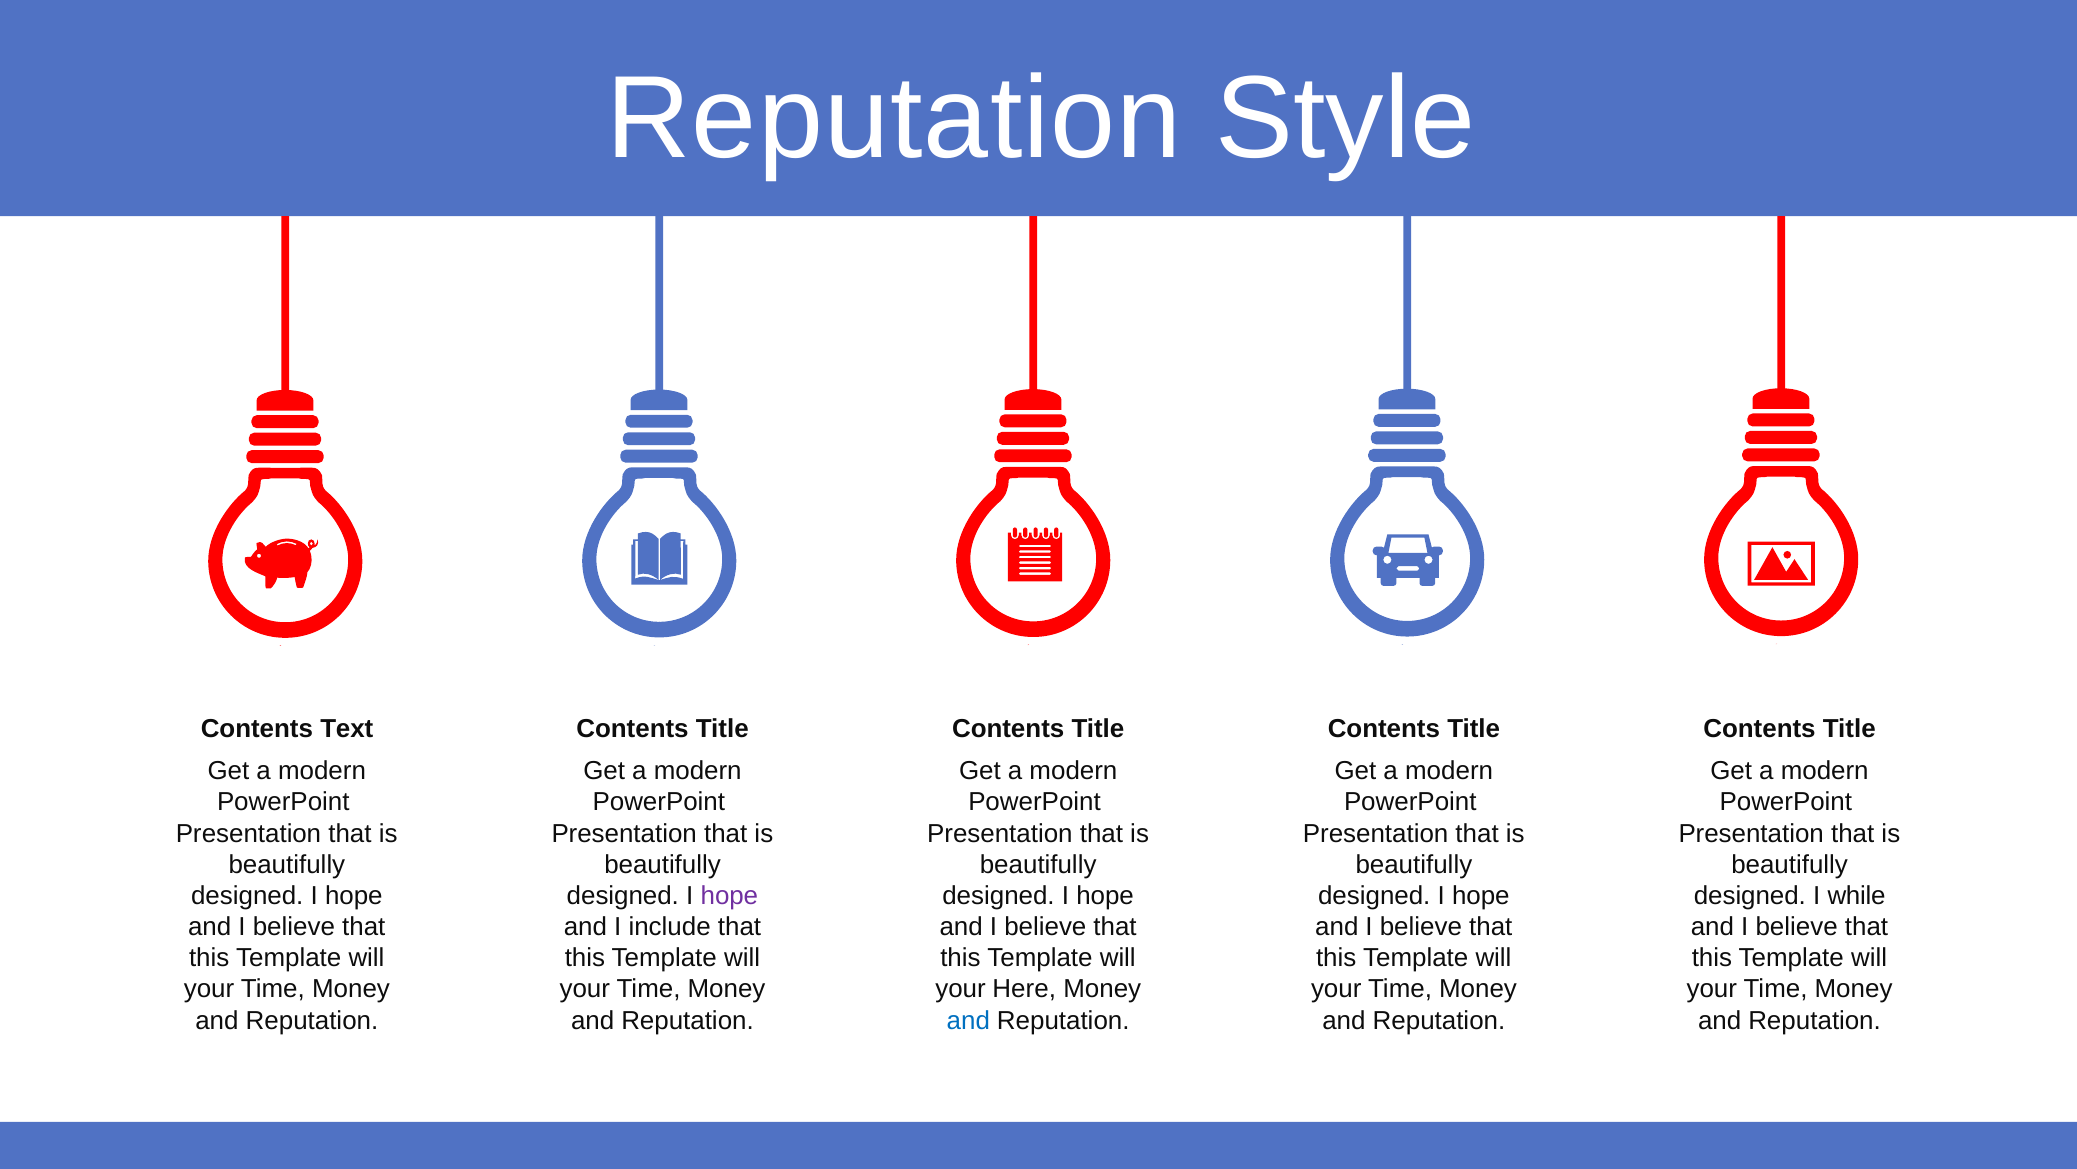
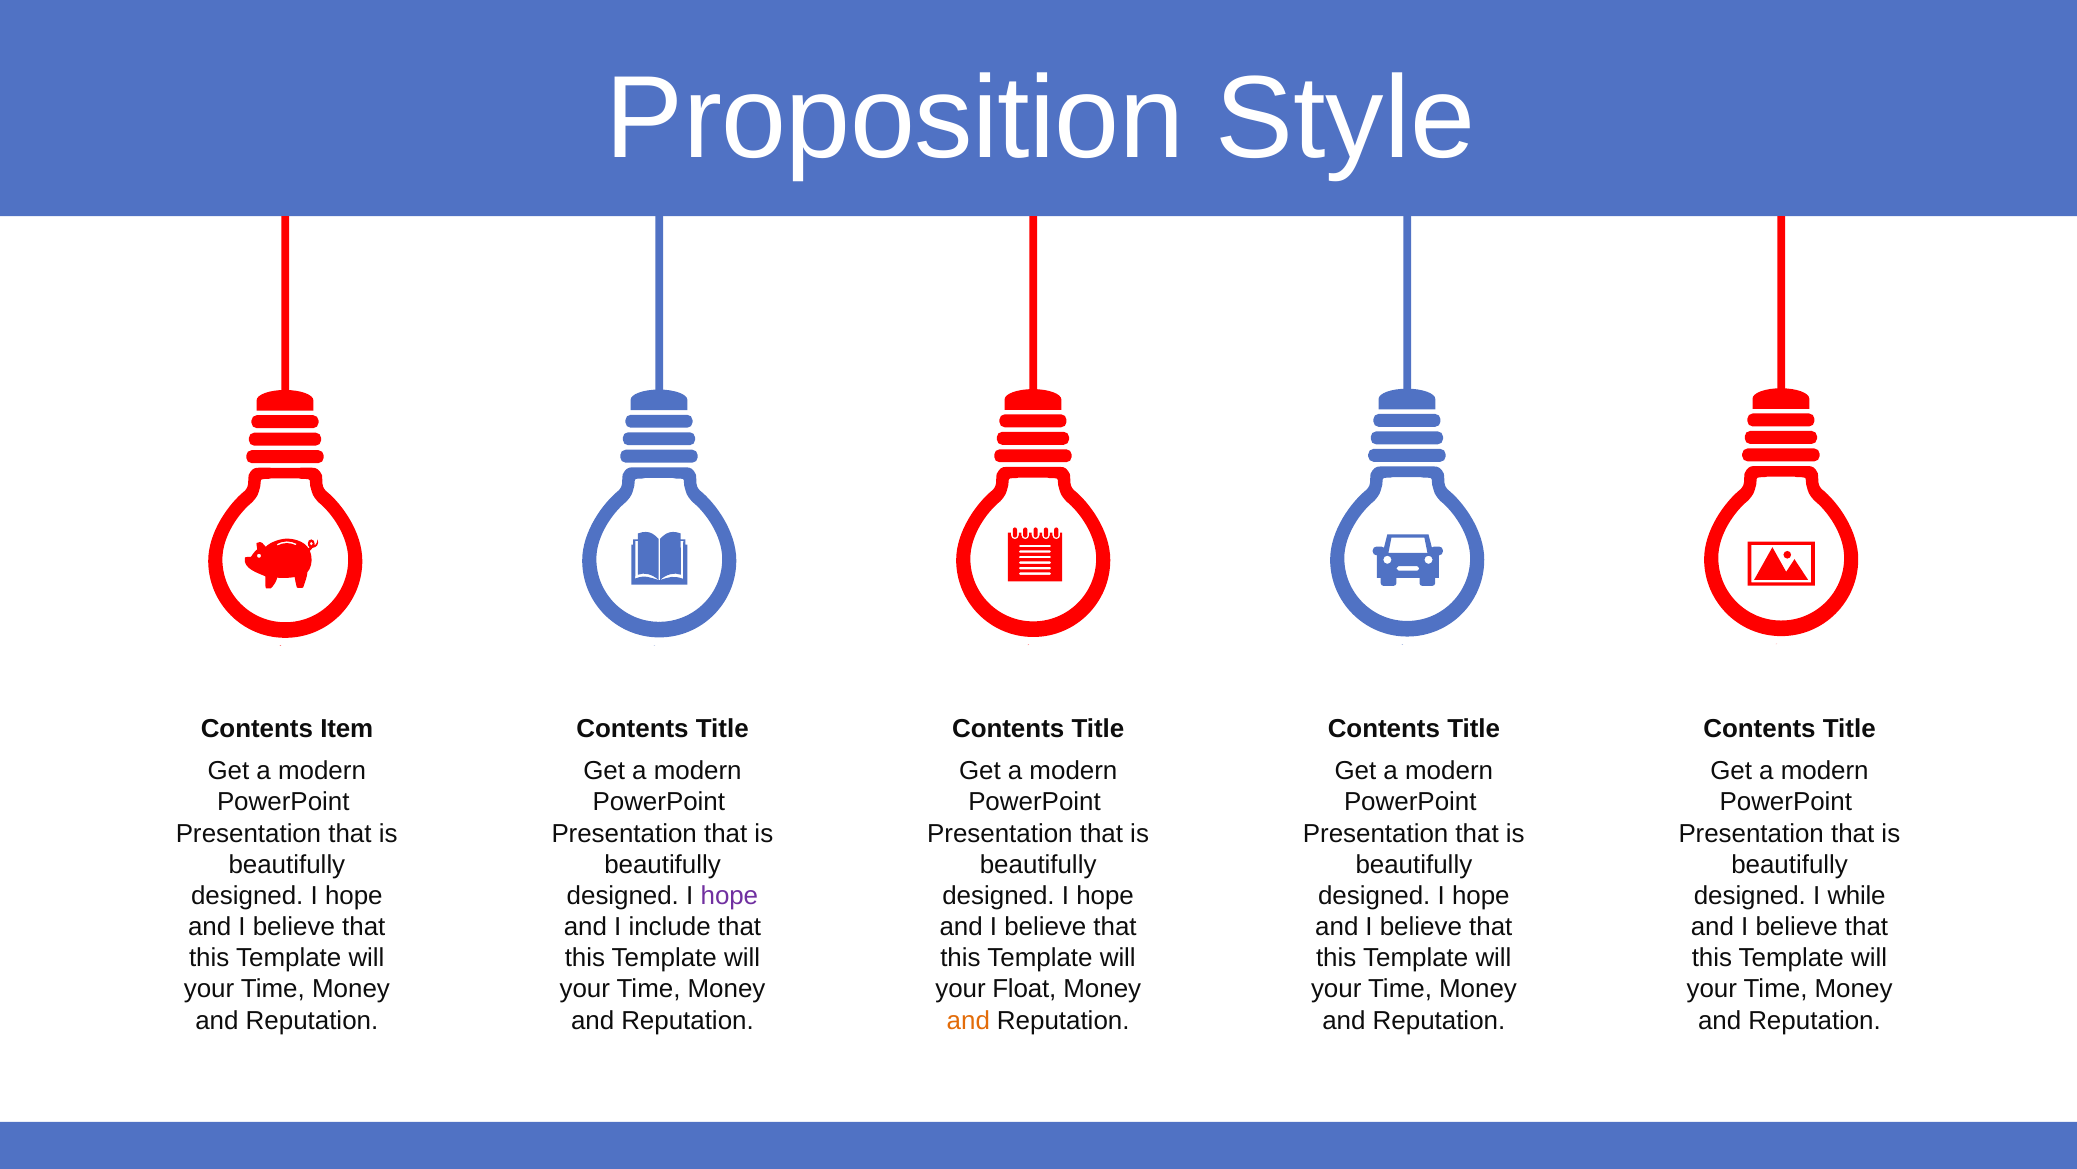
Reputation at (894, 119): Reputation -> Proposition
Text: Text -> Item
Here: Here -> Float
and at (968, 1020) colour: blue -> orange
